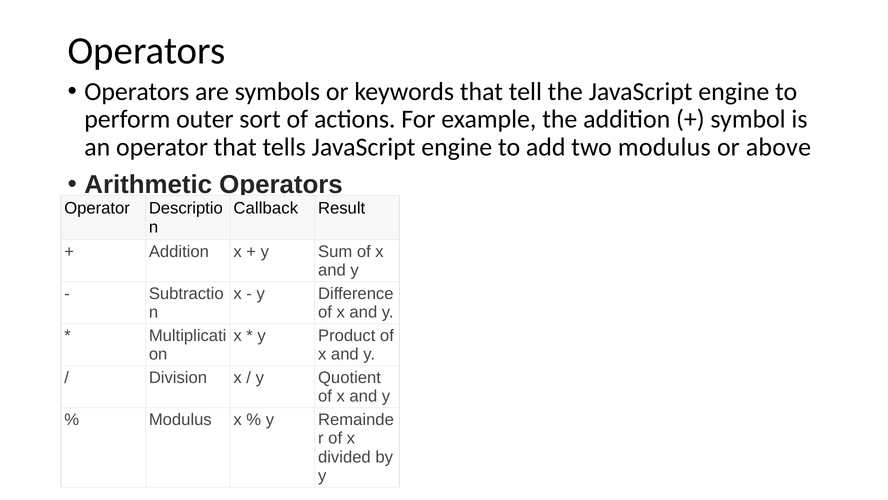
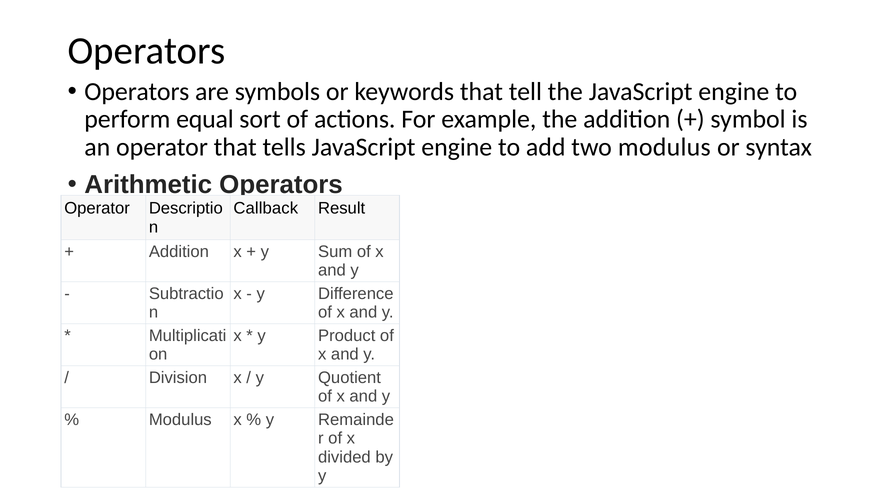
outer: outer -> equal
above: above -> syntax
